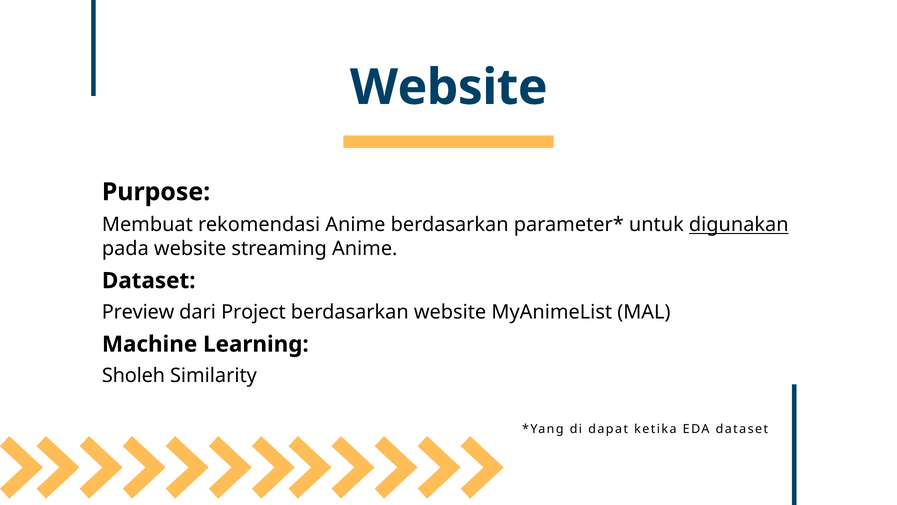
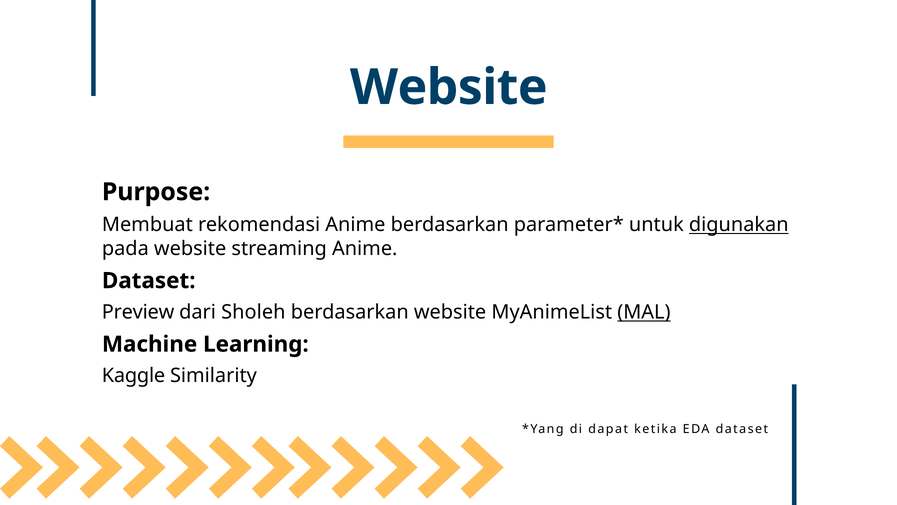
Project: Project -> Sholeh
MAL underline: none -> present
Sholeh: Sholeh -> Kaggle
